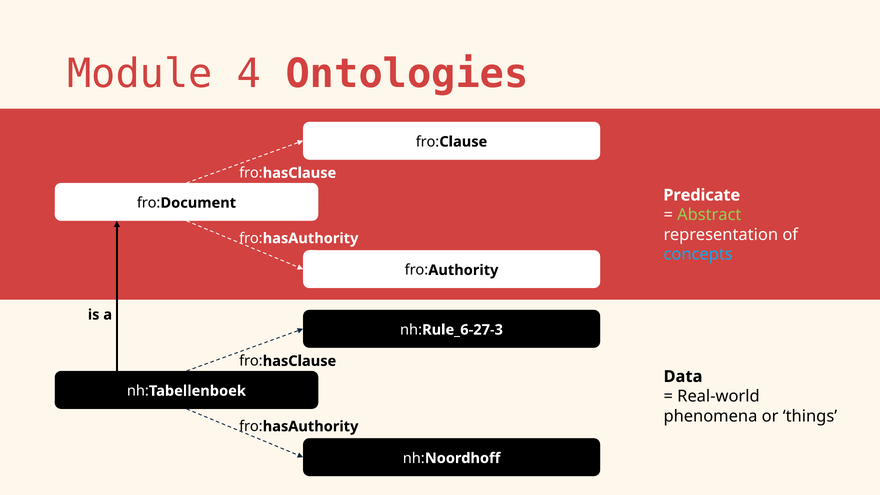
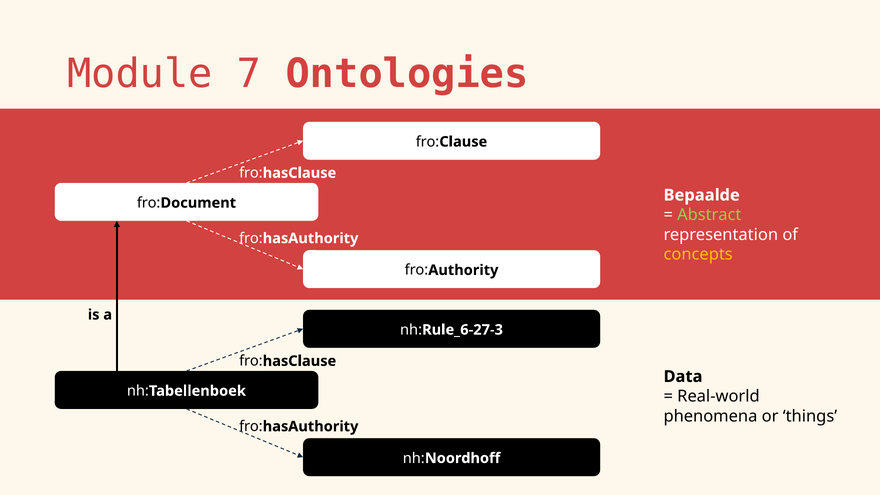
4: 4 -> 7
Predicate: Predicate -> Bepaalde
concepts colour: light blue -> yellow
